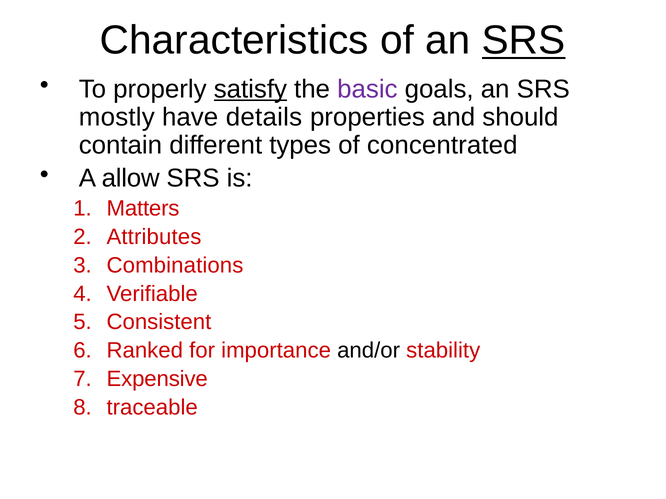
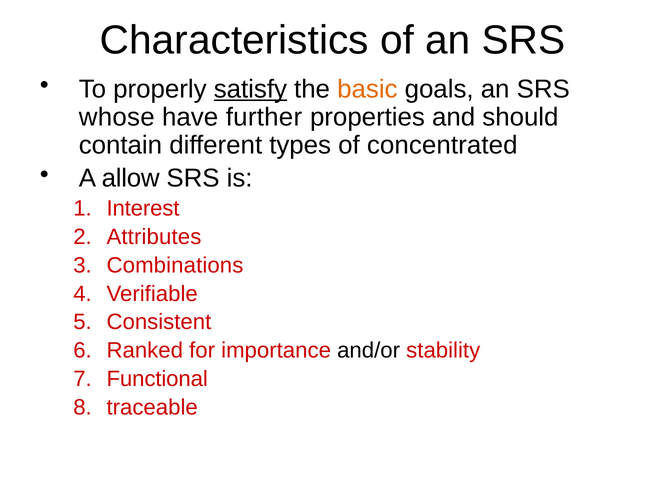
SRS at (524, 41) underline: present -> none
basic colour: purple -> orange
mostly: mostly -> whose
details: details -> further
Matters: Matters -> Interest
Expensive: Expensive -> Functional
